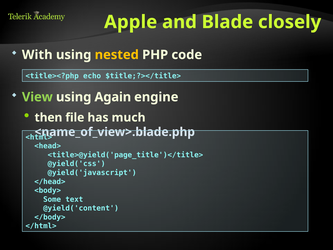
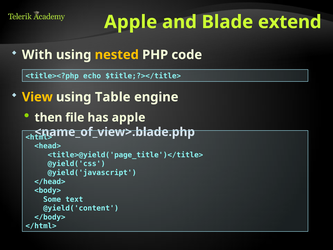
closely: closely -> extend
View colour: light green -> yellow
Again: Again -> Table
has much: much -> apple
